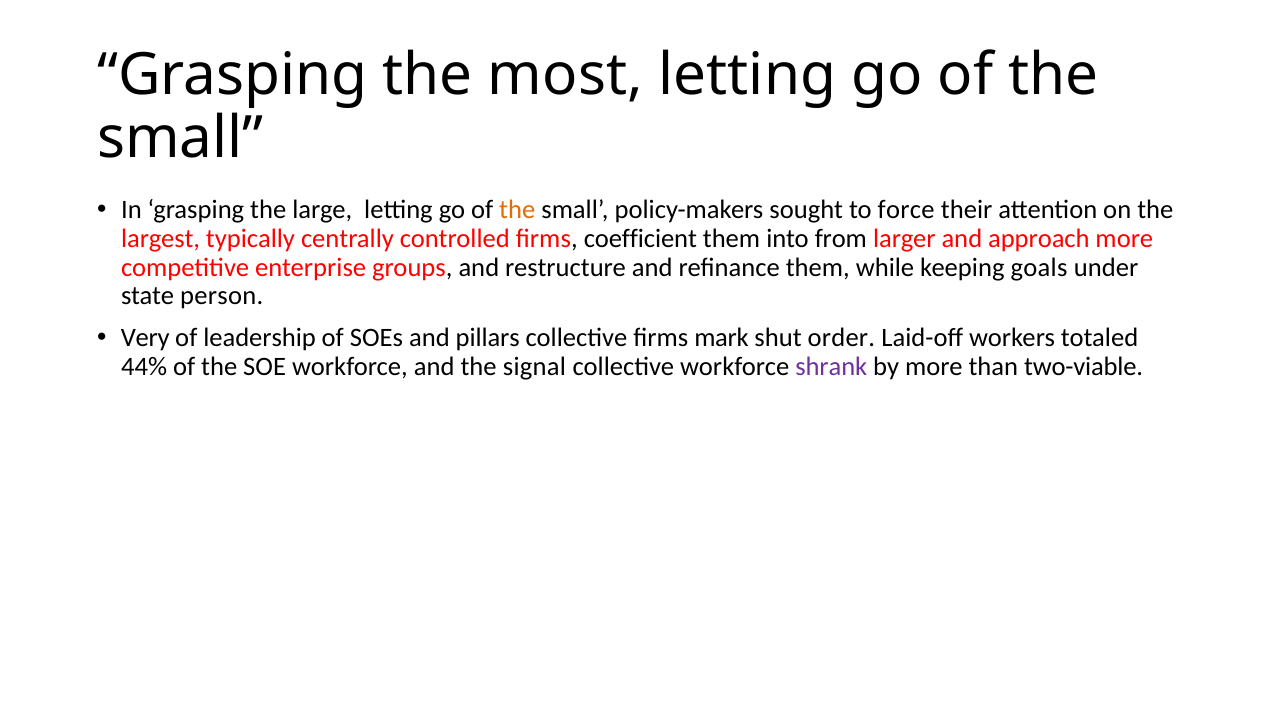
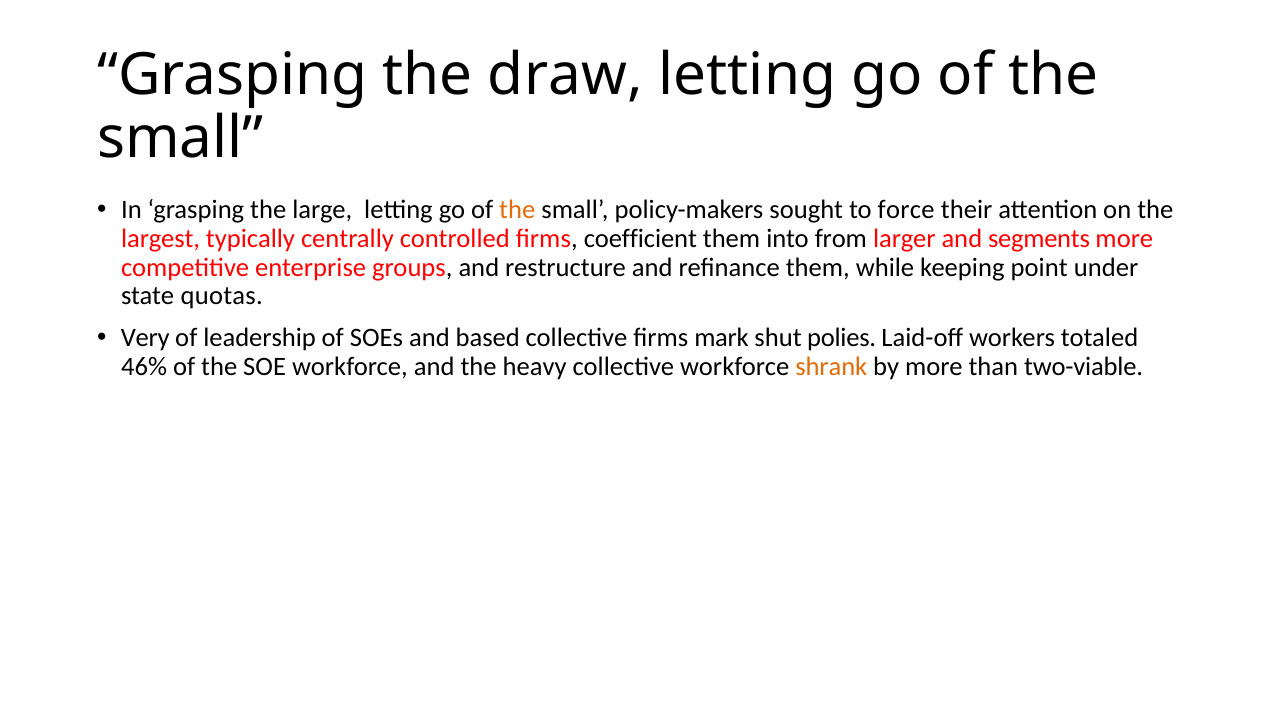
most: most -> draw
approach: approach -> segments
goals: goals -> point
person: person -> quotas
pillars: pillars -> based
order: order -> polies
44%: 44% -> 46%
signal: signal -> heavy
shrank colour: purple -> orange
